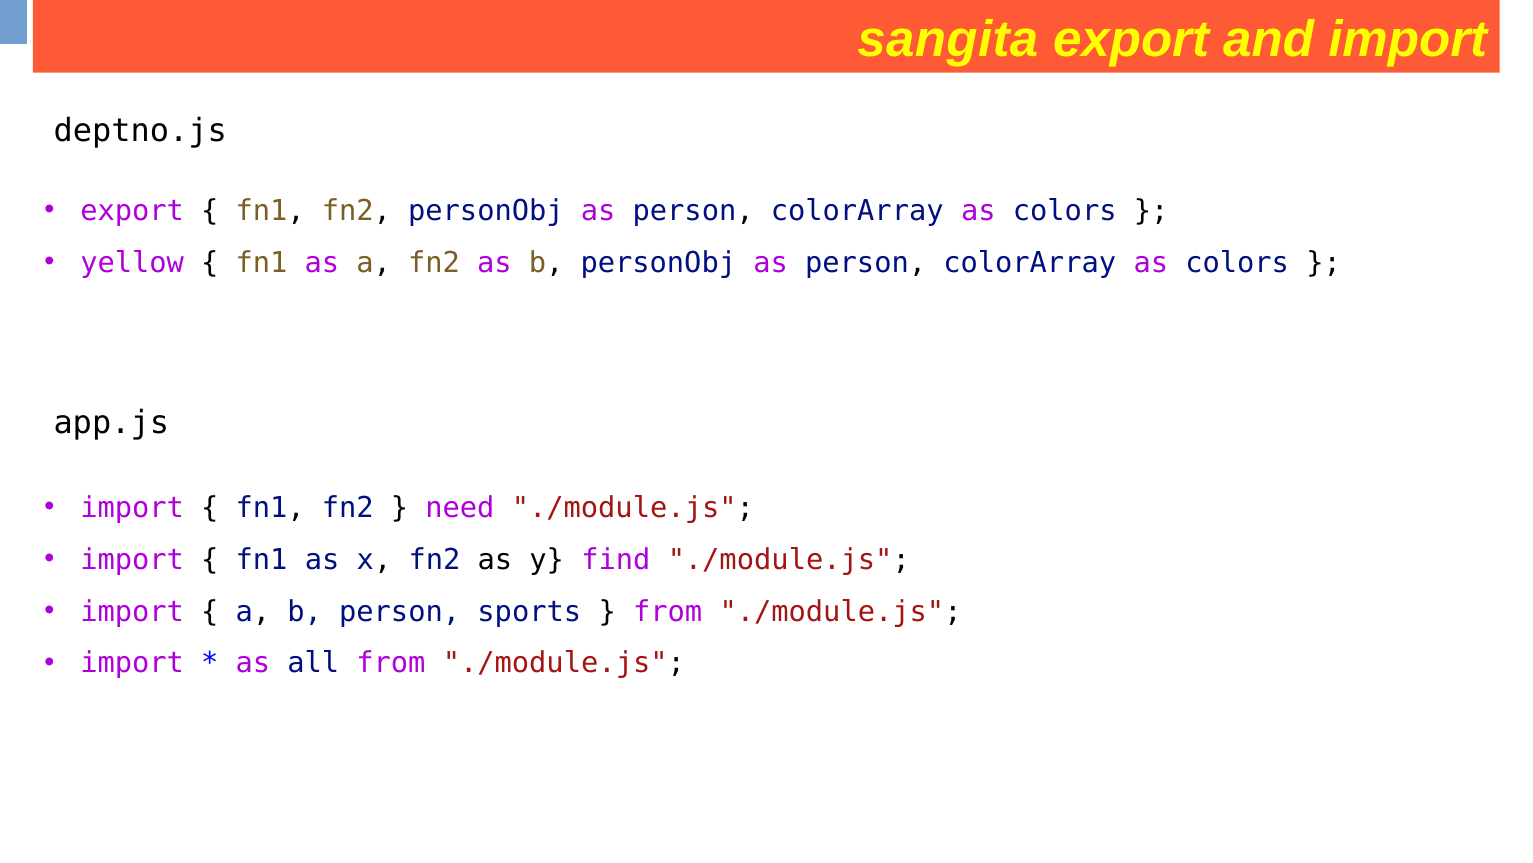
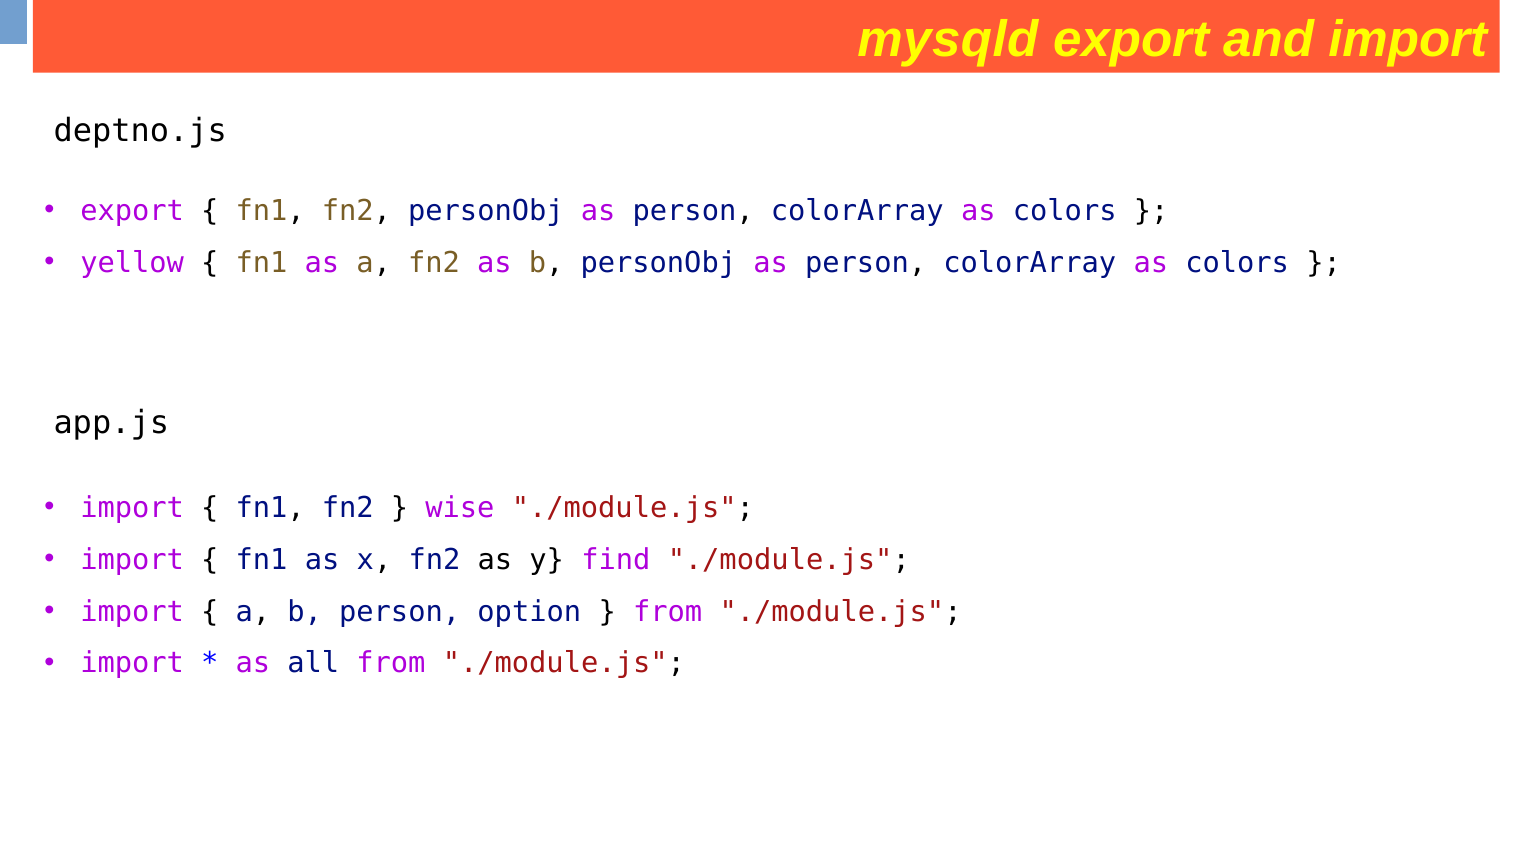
sangita: sangita -> mysqld
need: need -> wise
sports: sports -> option
